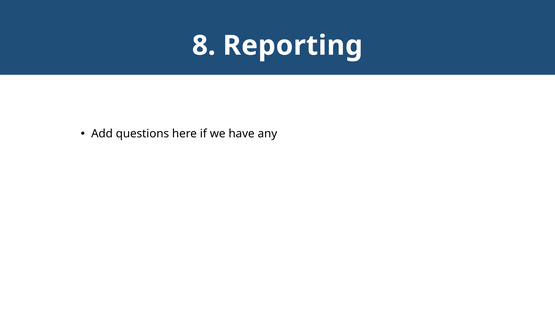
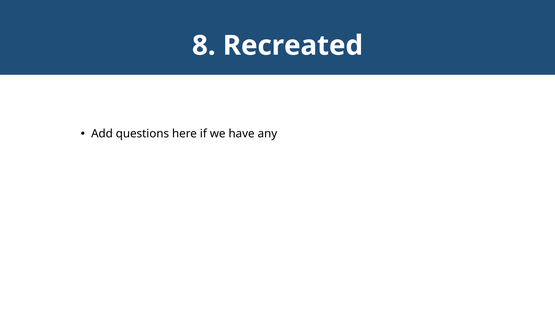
Reporting: Reporting -> Recreated
